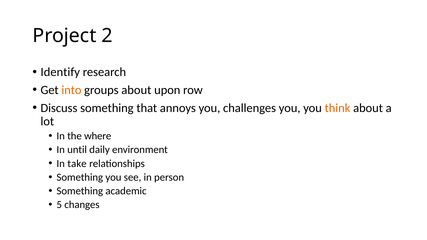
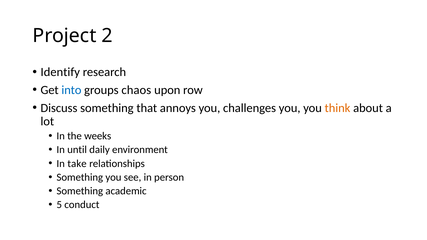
into colour: orange -> blue
groups about: about -> chaos
where: where -> weeks
changes: changes -> conduct
